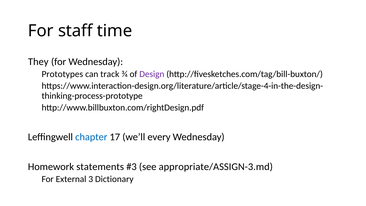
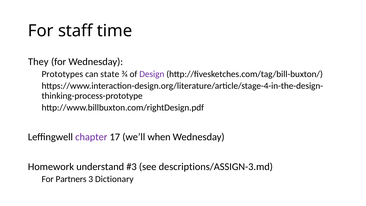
track: track -> state
chapter colour: blue -> purple
every: every -> when
statements: statements -> understand
appropriate/ASSIGN-3.md: appropriate/ASSIGN-3.md -> descriptions/ASSIGN-3.md
External: External -> Partners
